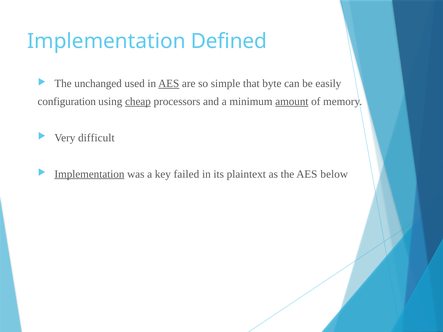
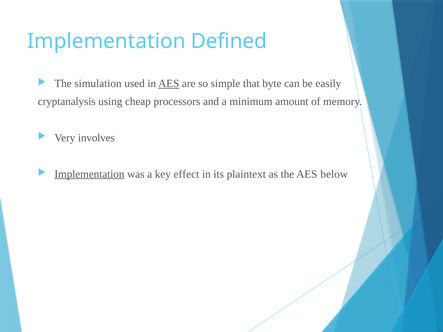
unchanged: unchanged -> simulation
configuration: configuration -> cryptanalysis
cheap underline: present -> none
amount underline: present -> none
difficult: difficult -> involves
failed: failed -> effect
